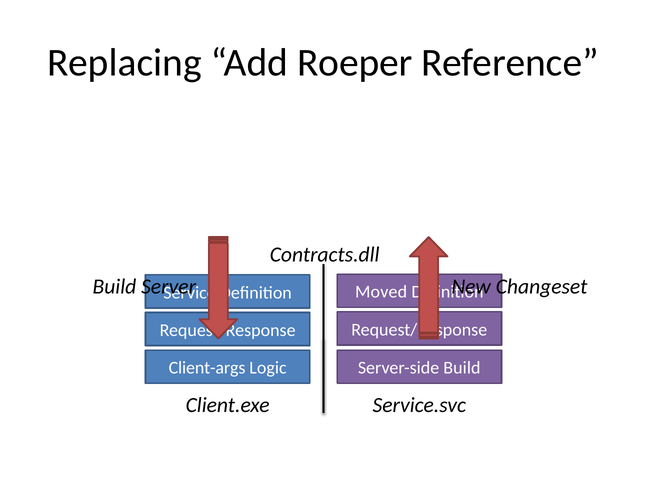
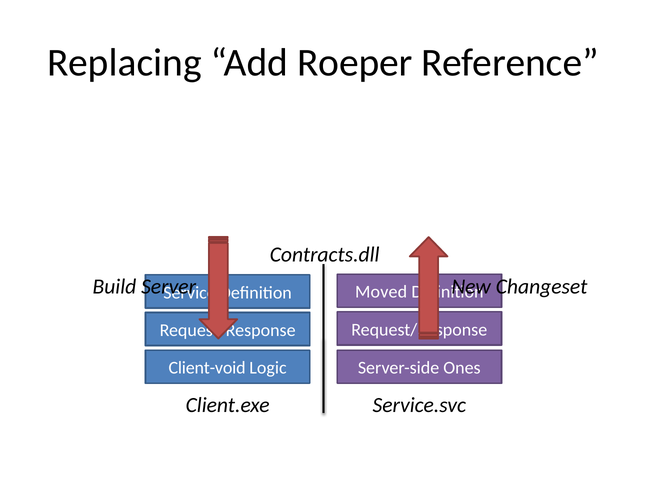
Client-args: Client-args -> Client-void
Server-side Build: Build -> Ones
